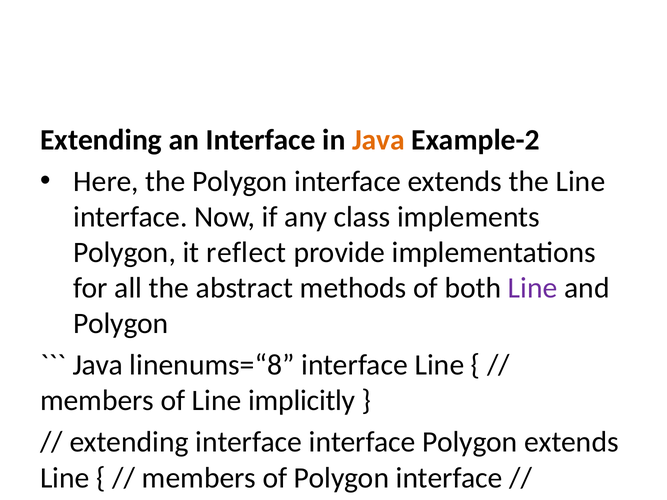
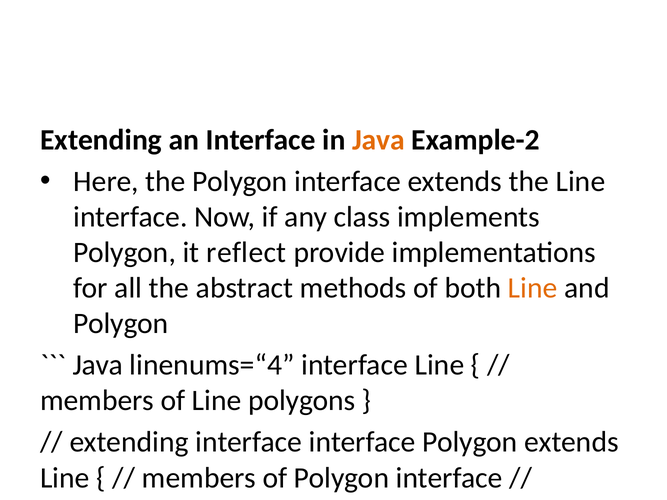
Line at (533, 288) colour: purple -> orange
linenums=“8: linenums=“8 -> linenums=“4
implicitly: implicitly -> polygons
